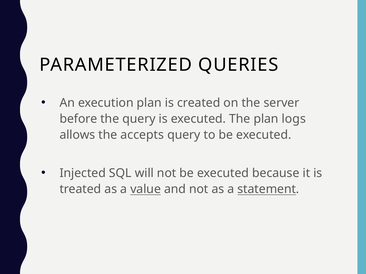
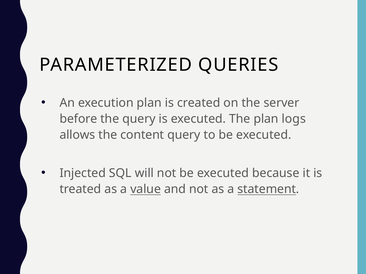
accepts: accepts -> content
